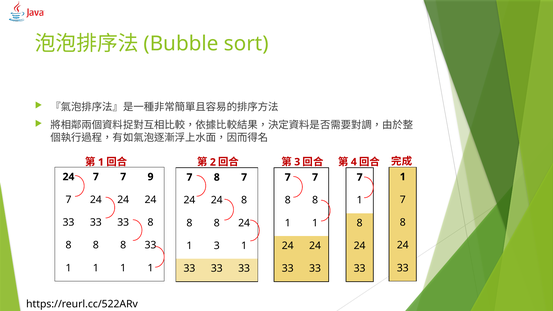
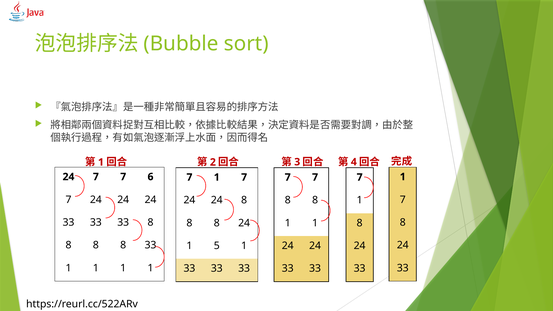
9: 9 -> 6
8 at (217, 177): 8 -> 1
1 3: 3 -> 5
